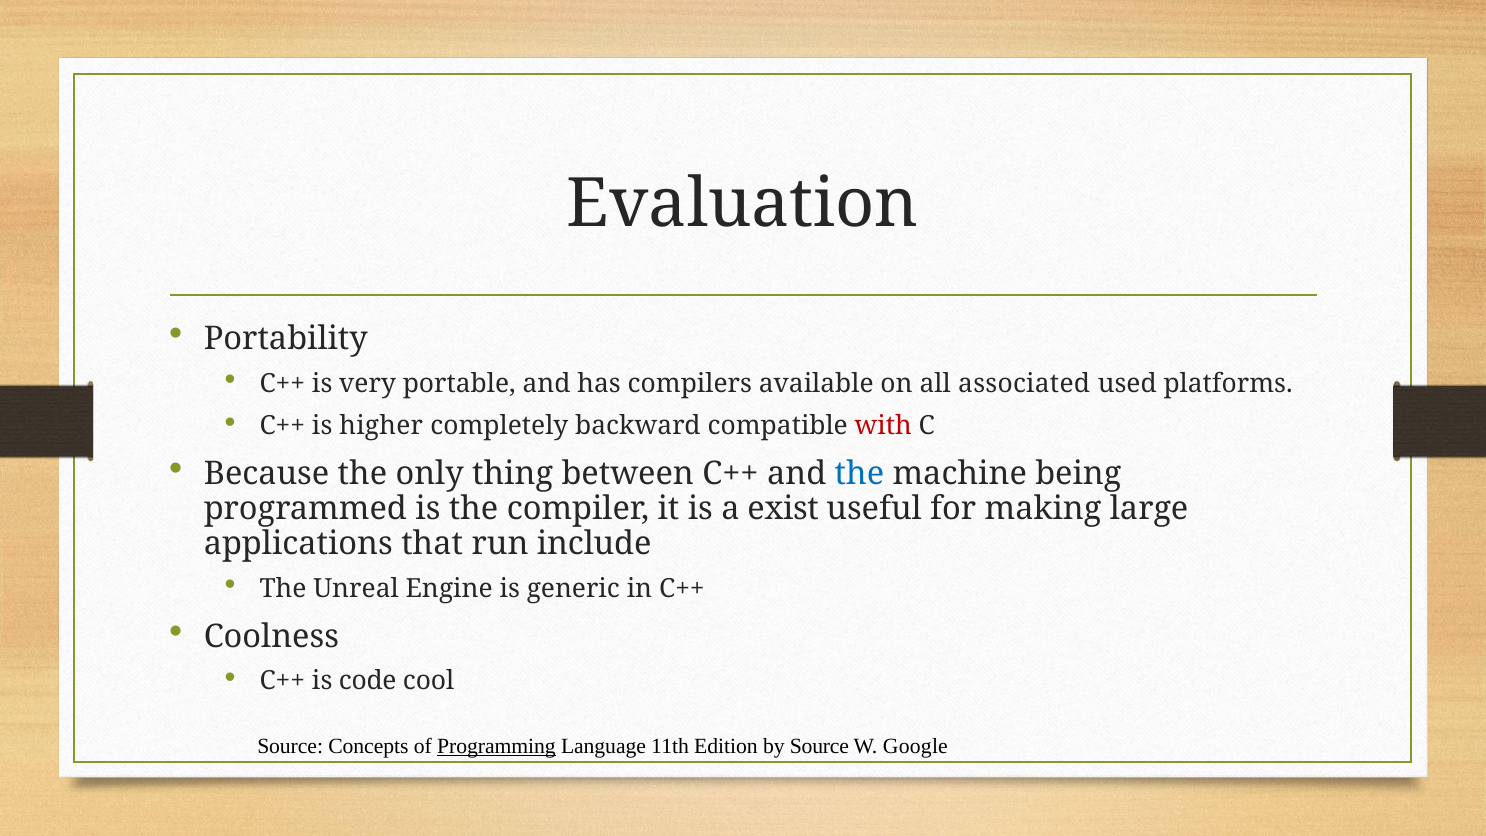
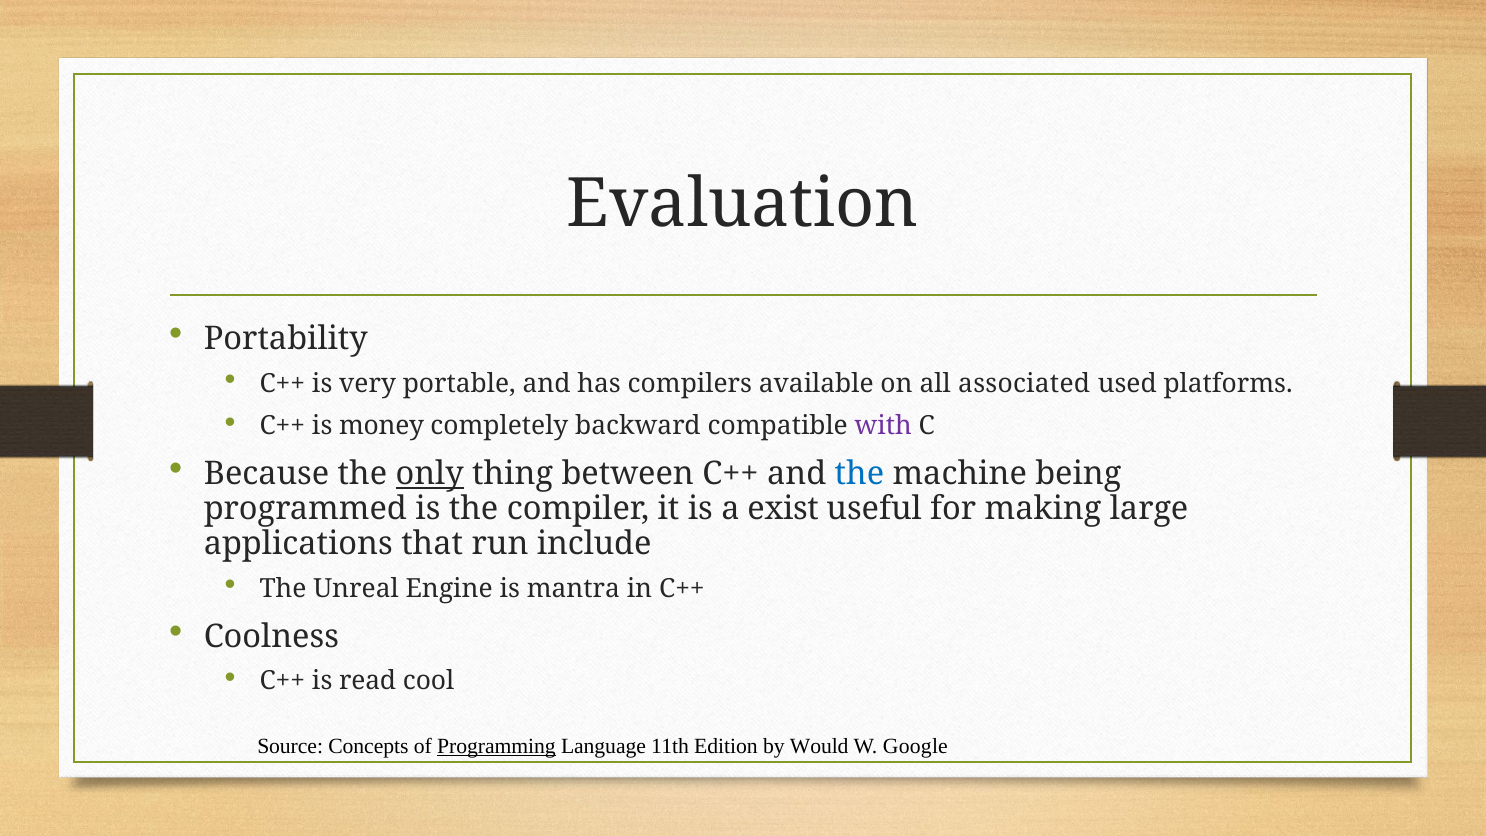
higher: higher -> money
with colour: red -> purple
only underline: none -> present
generic: generic -> mantra
code: code -> read
by Source: Source -> Would
